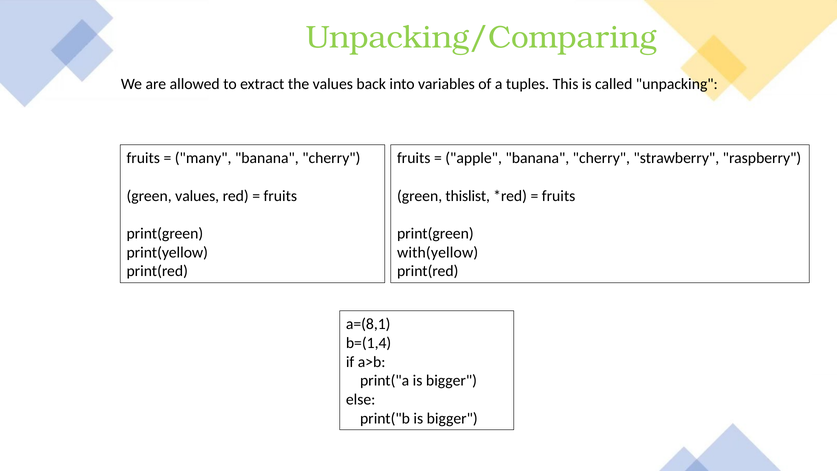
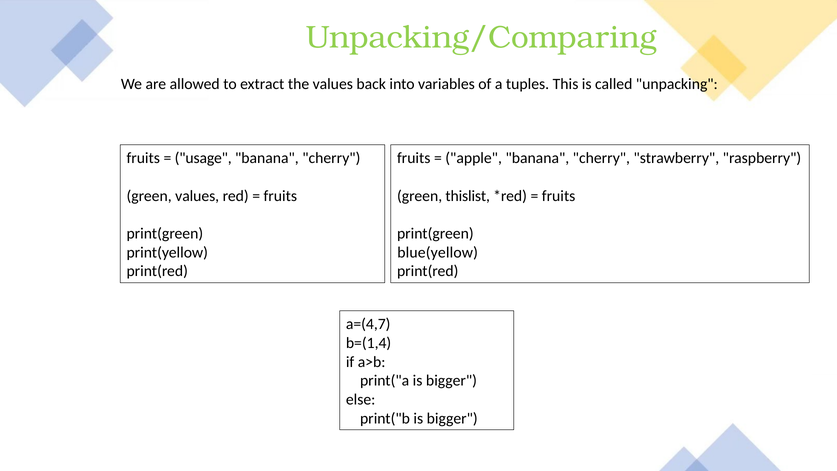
many: many -> usage
with(yellow: with(yellow -> blue(yellow
a=(8,1: a=(8,1 -> a=(4,7
